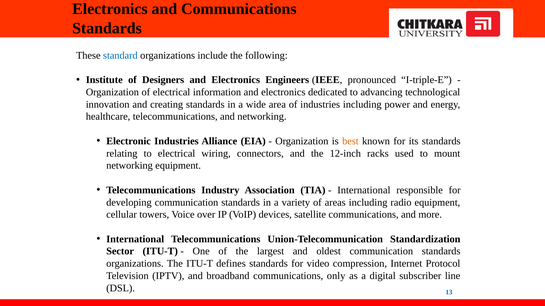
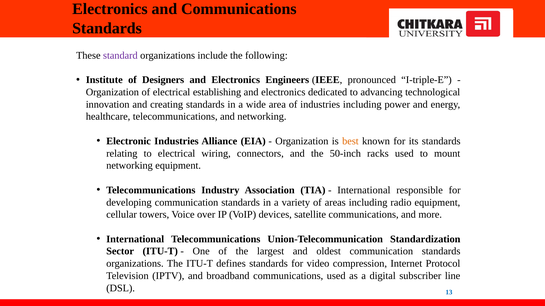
standard colour: blue -> purple
information: information -> establishing
12-inch: 12-inch -> 50-inch
communications only: only -> used
